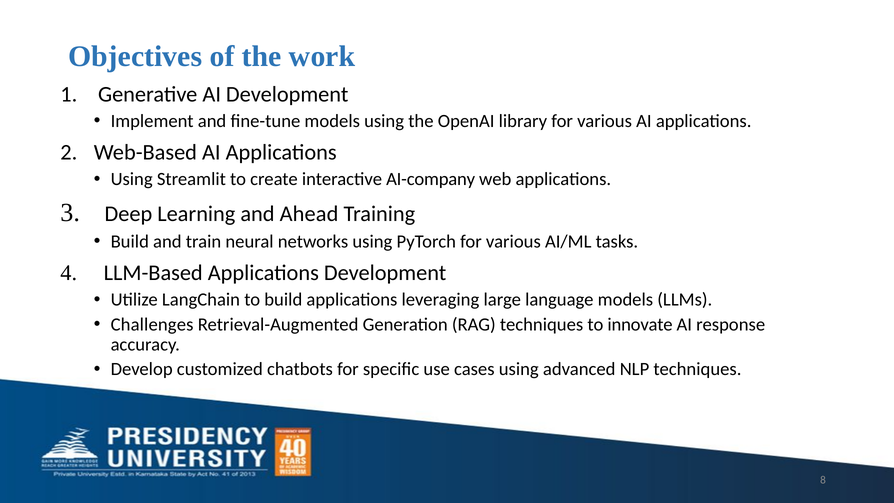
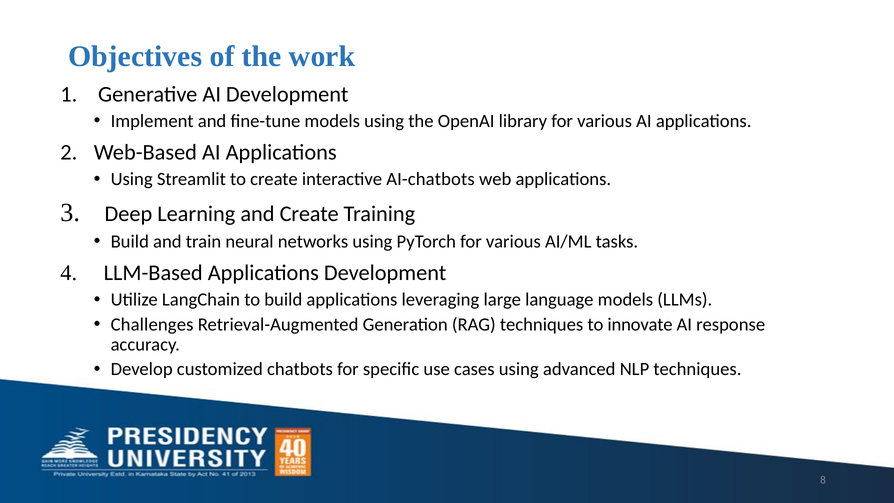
AI-company: AI-company -> AI-chatbots
and Ahead: Ahead -> Create
